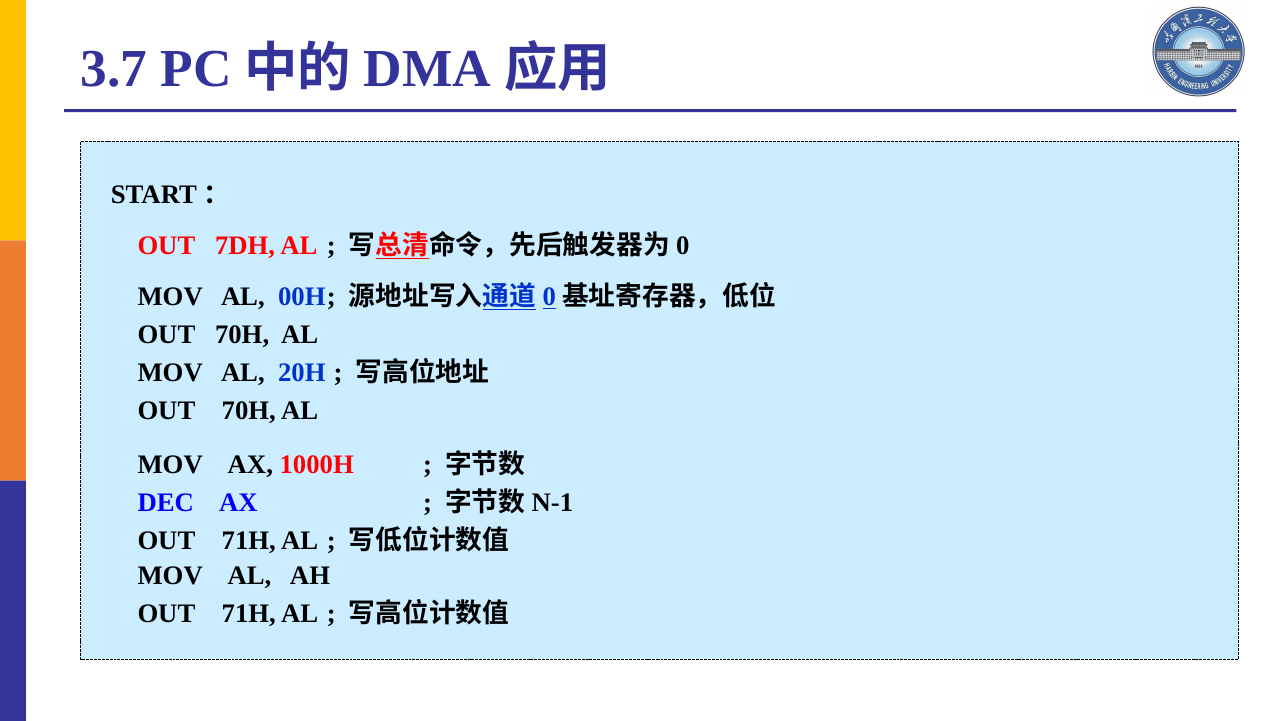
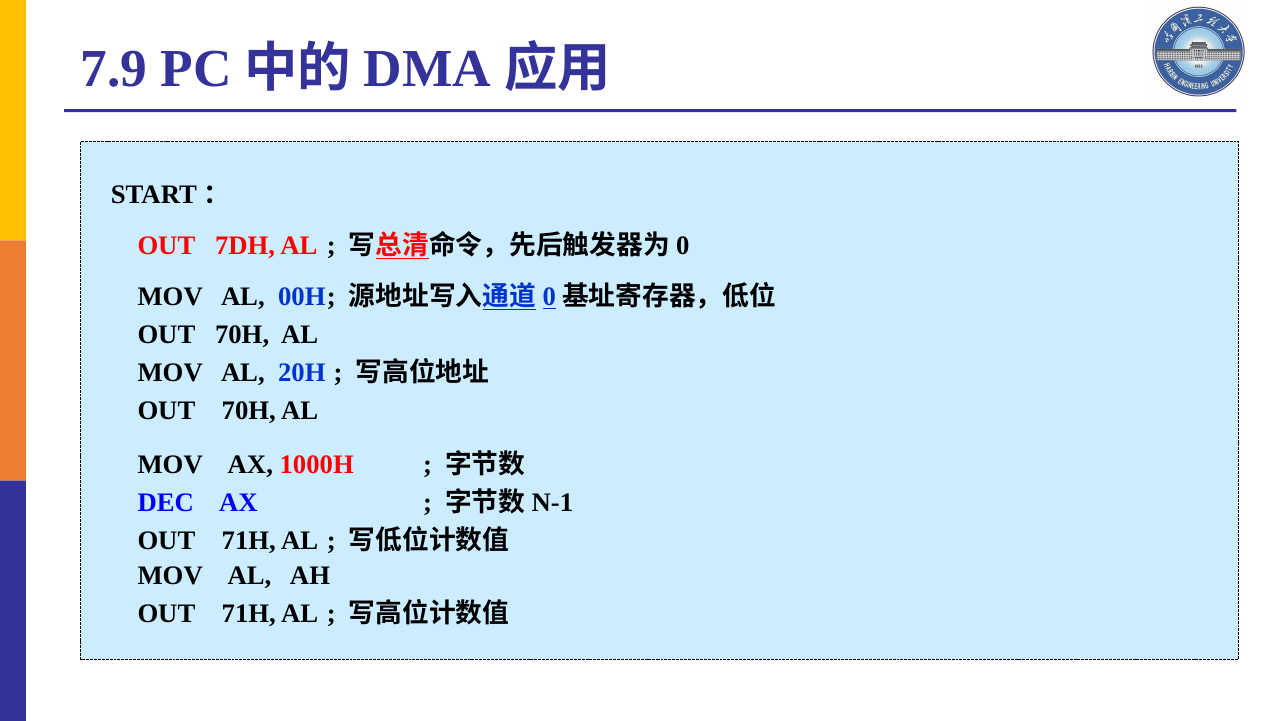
3.7: 3.7 -> 7.9
